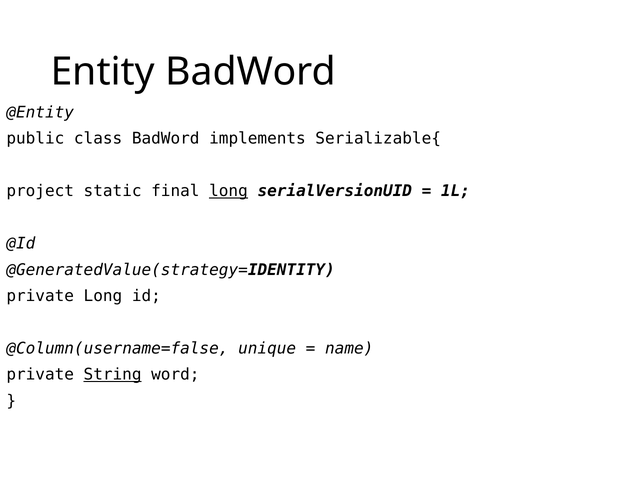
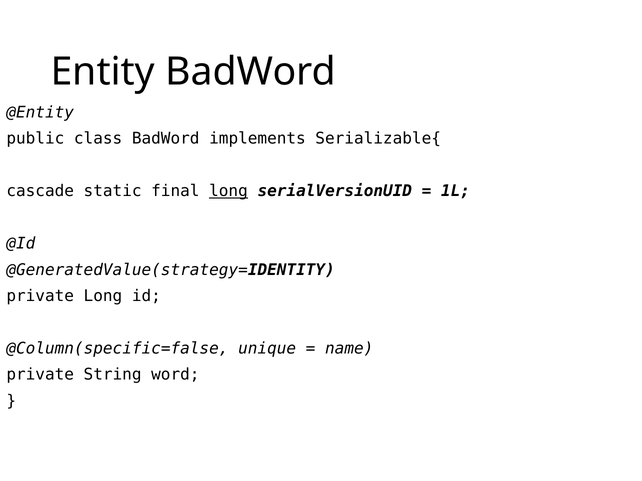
project: project -> cascade
@Column(username=false: @Column(username=false -> @Column(specific=false
String underline: present -> none
